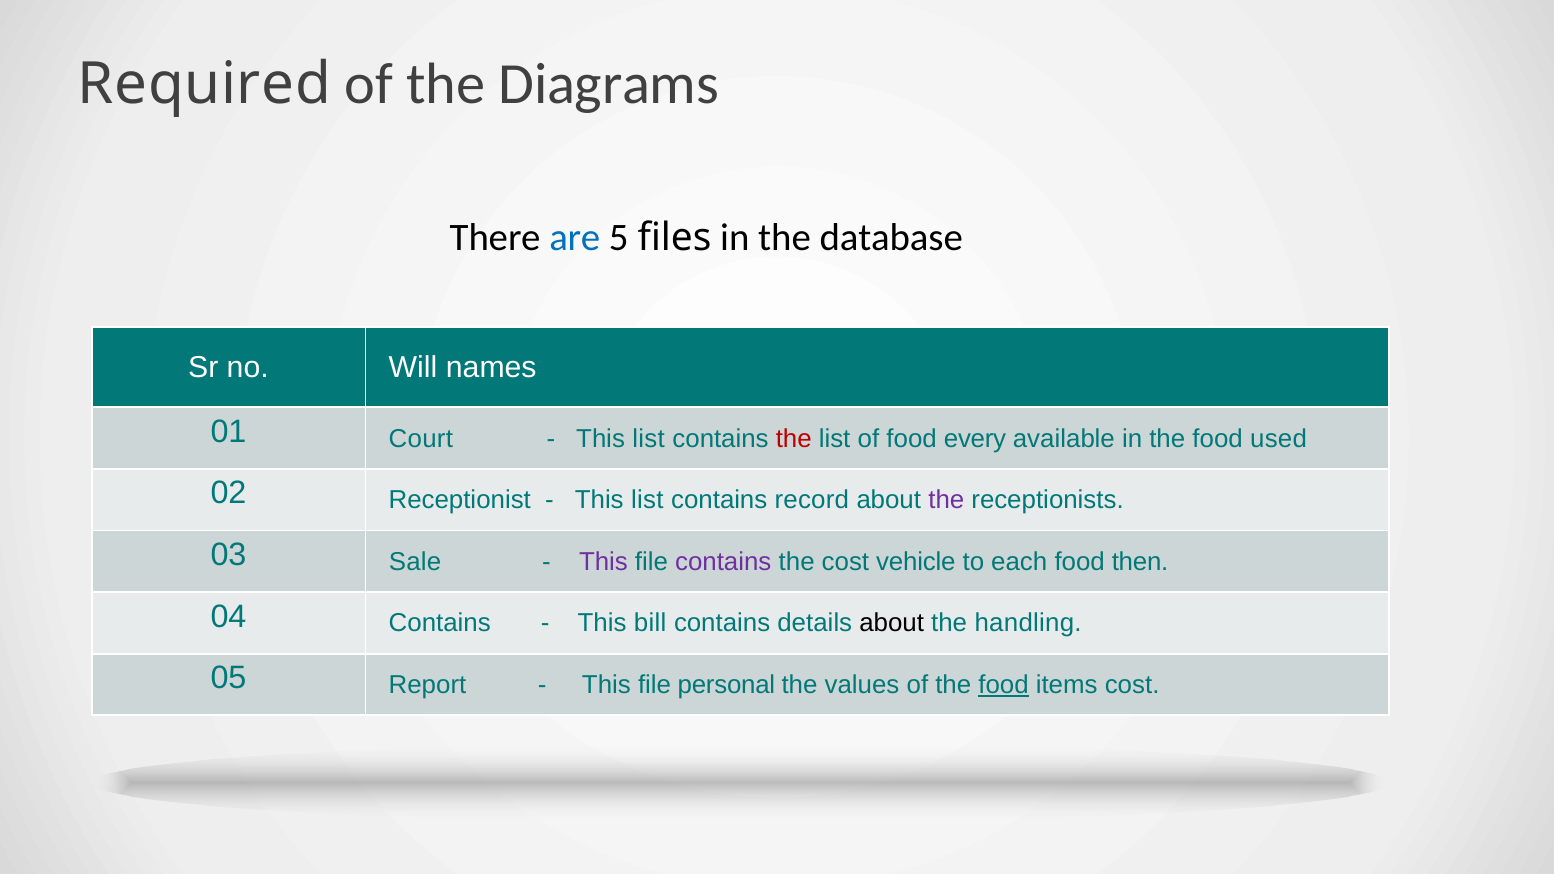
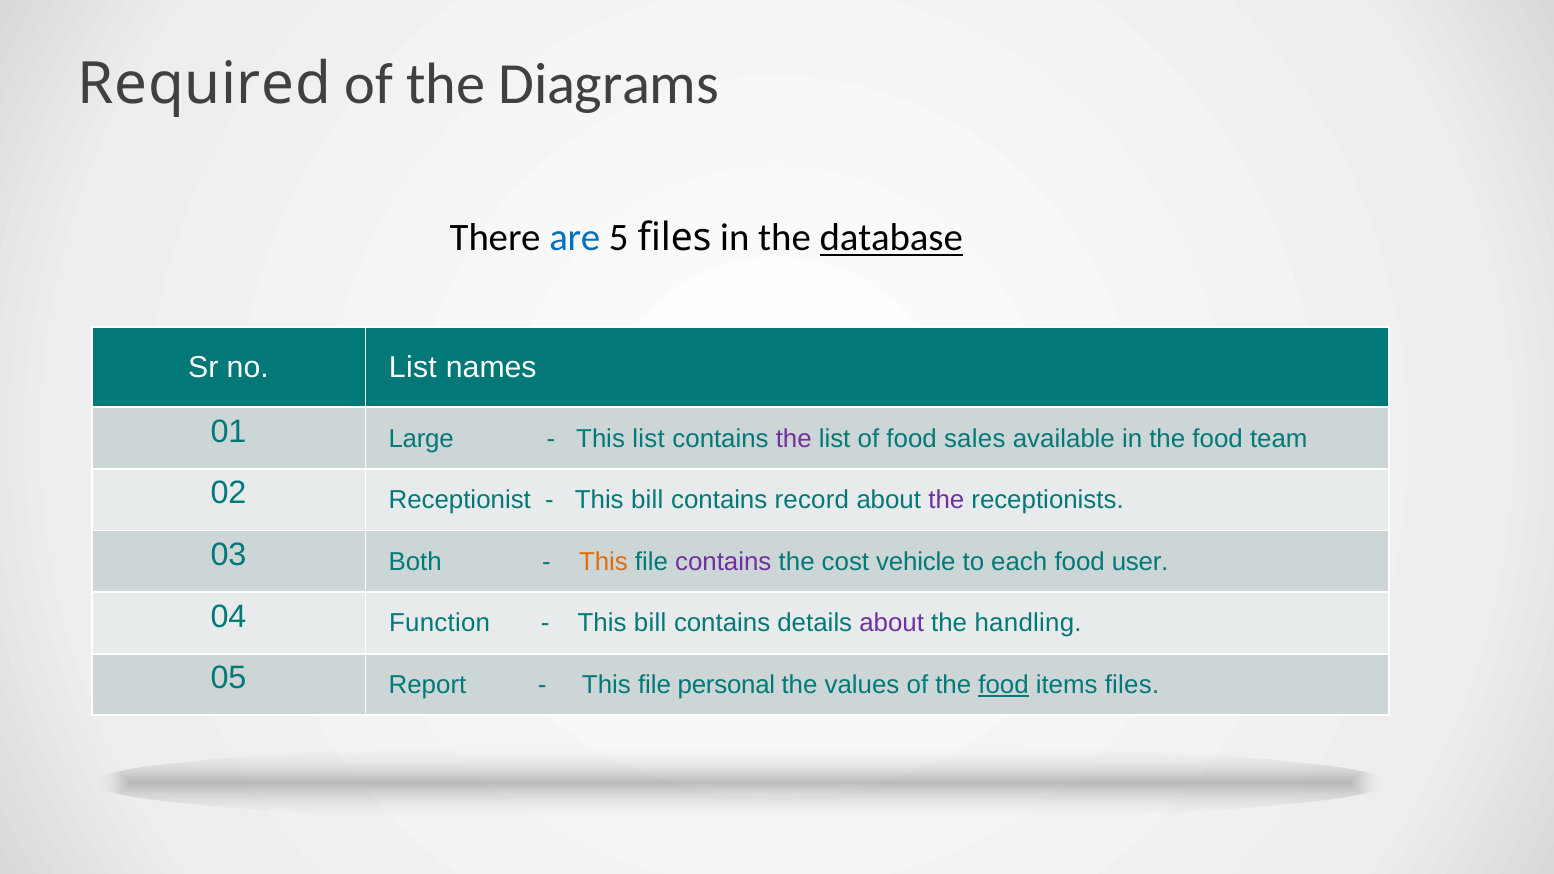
database underline: none -> present
no Will: Will -> List
Court: Court -> Large
the at (794, 439) colour: red -> purple
every: every -> sales
used: used -> team
list at (647, 500): list -> bill
Sale: Sale -> Both
This at (603, 562) colour: purple -> orange
then: then -> user
04 Contains: Contains -> Function
about at (892, 624) colour: black -> purple
items cost: cost -> files
